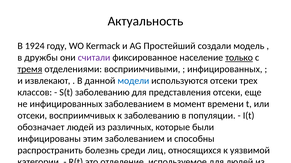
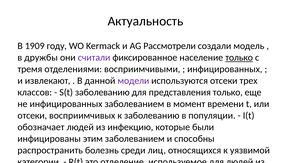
1924: 1924 -> 1909
Простейший: Простейший -> Рассмотрели
тремя underline: present -> none
модели colour: blue -> purple
представления отсеки: отсеки -> только
из различных: различных -> инфекцию
